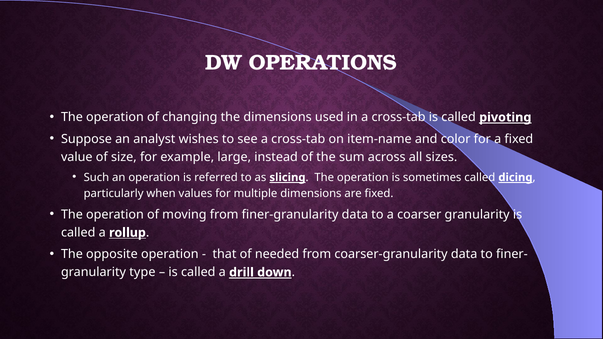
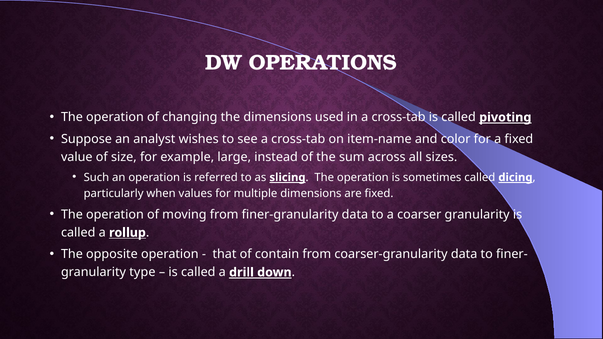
needed: needed -> contain
